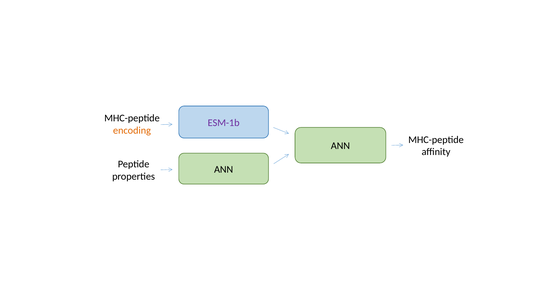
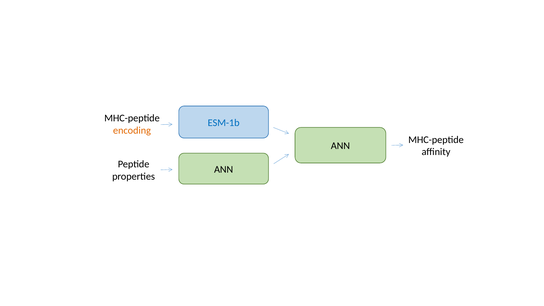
ESM-1b colour: purple -> blue
